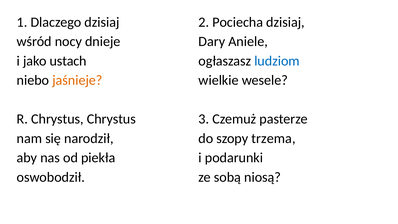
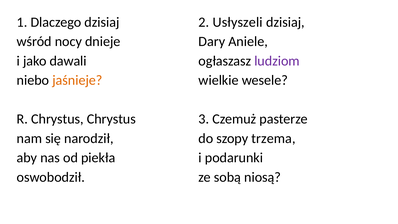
Pociecha: Pociecha -> Usłyszeli
ustach: ustach -> dawali
ludziom colour: blue -> purple
